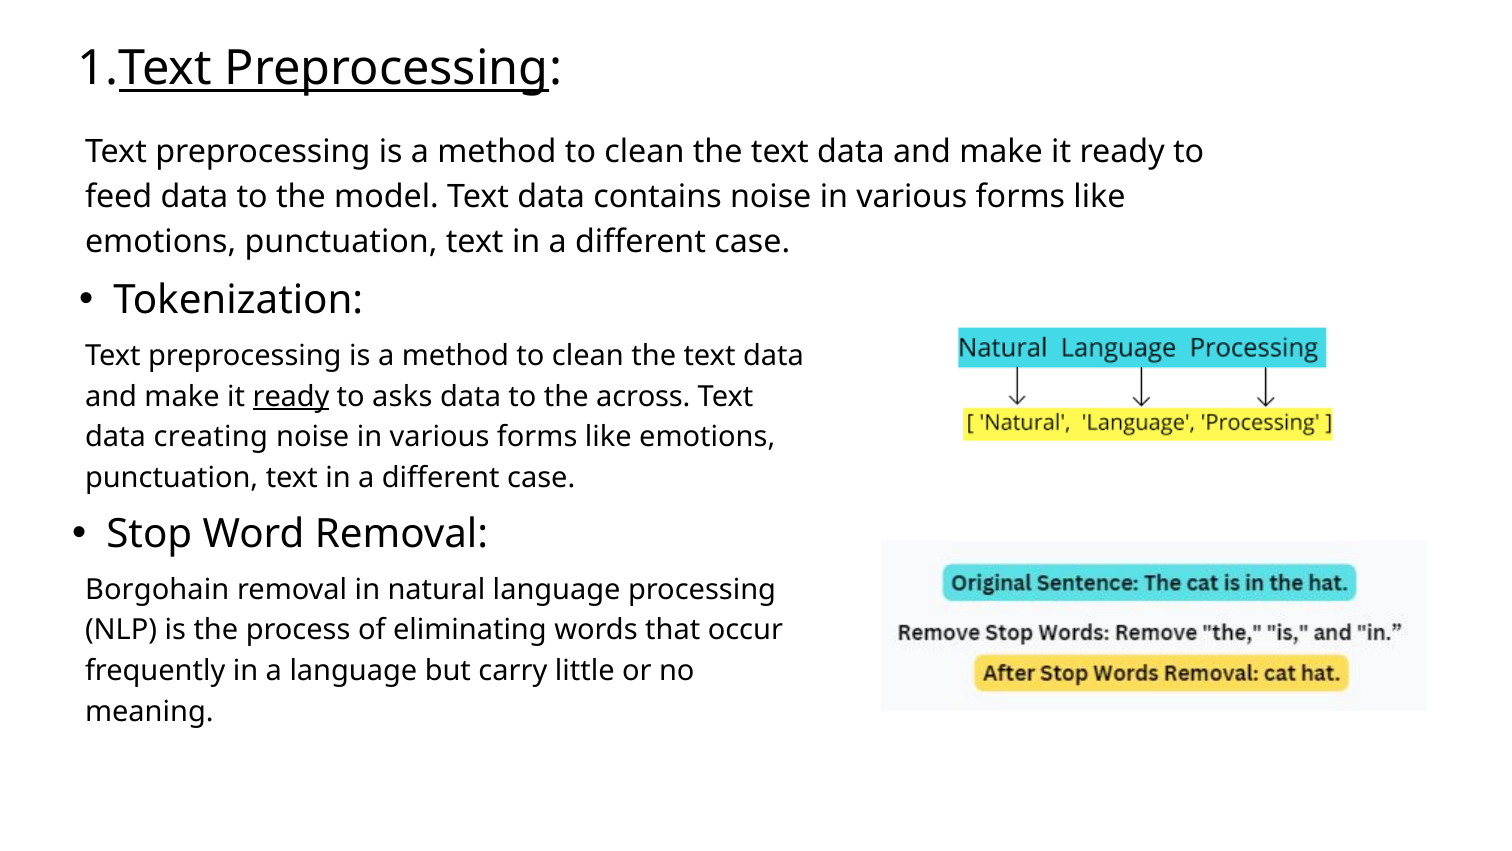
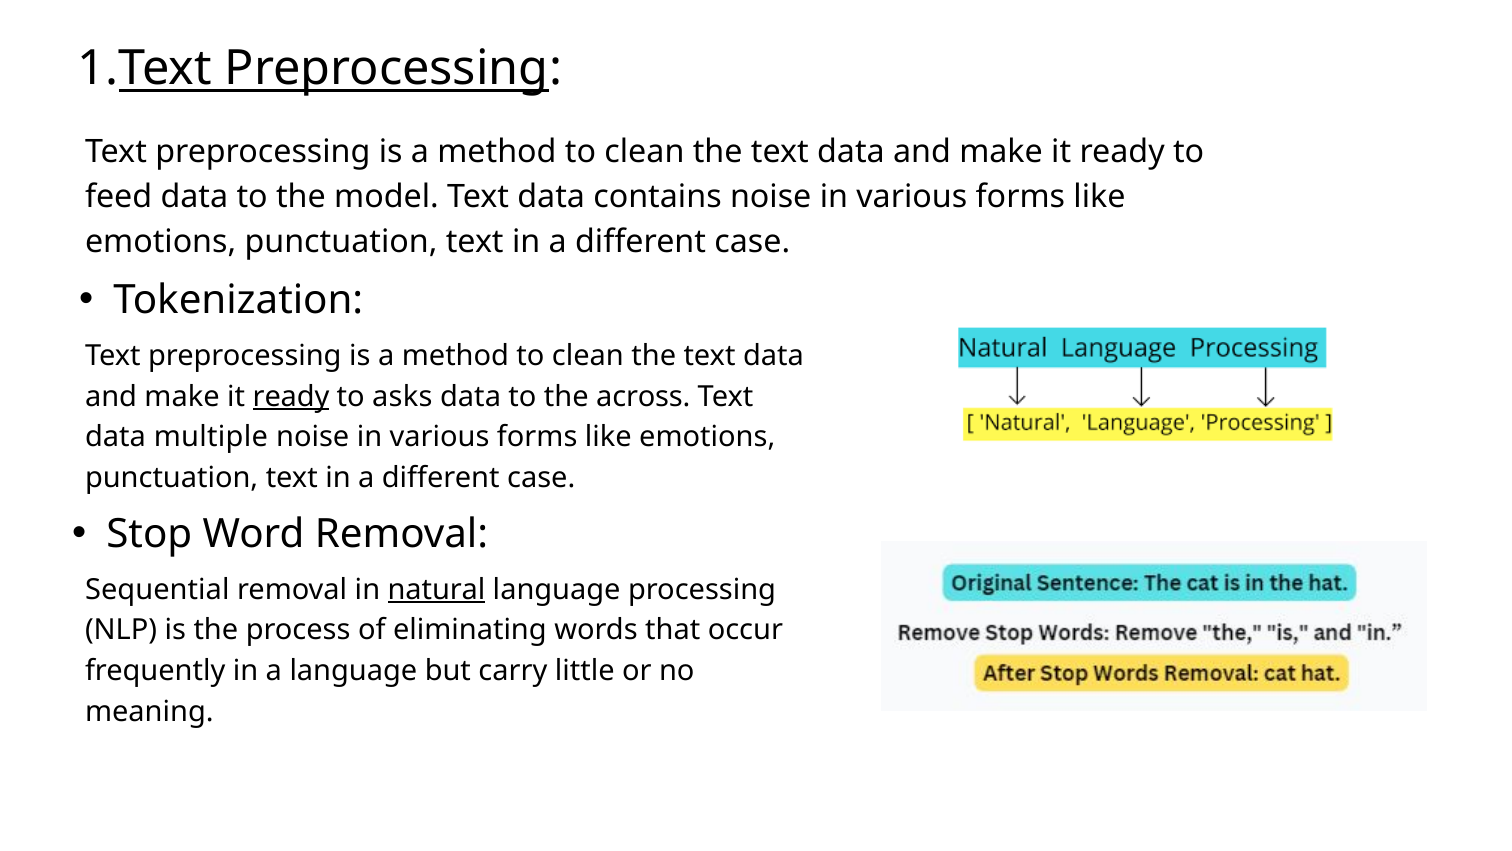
creating: creating -> multiple
Borgohain: Borgohain -> Sequential
natural underline: none -> present
